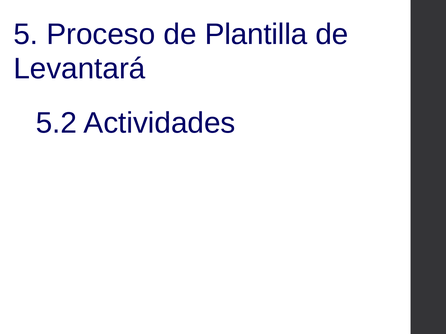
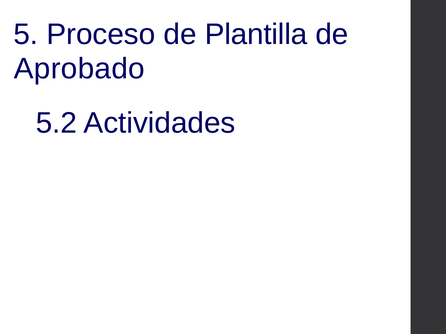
Levantará: Levantará -> Aprobado
